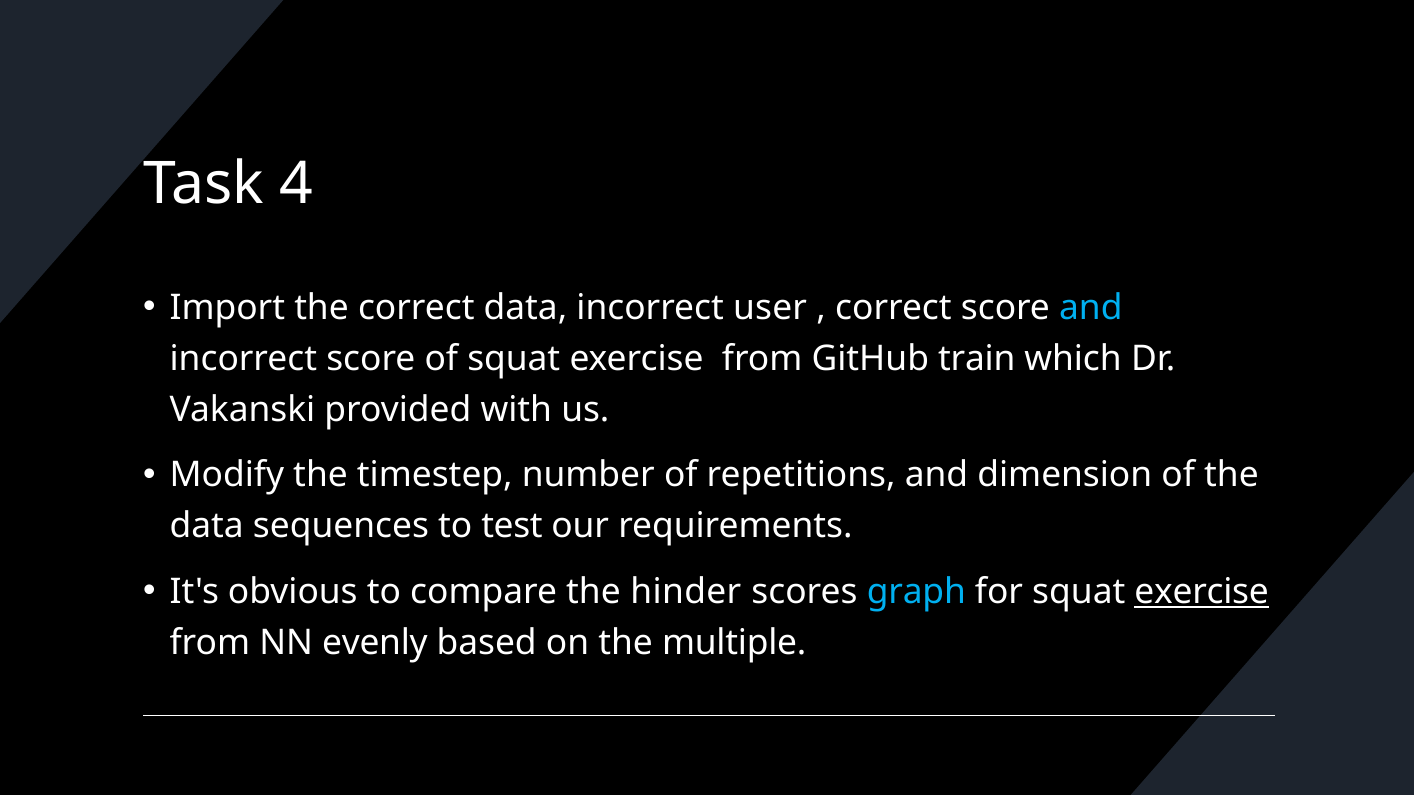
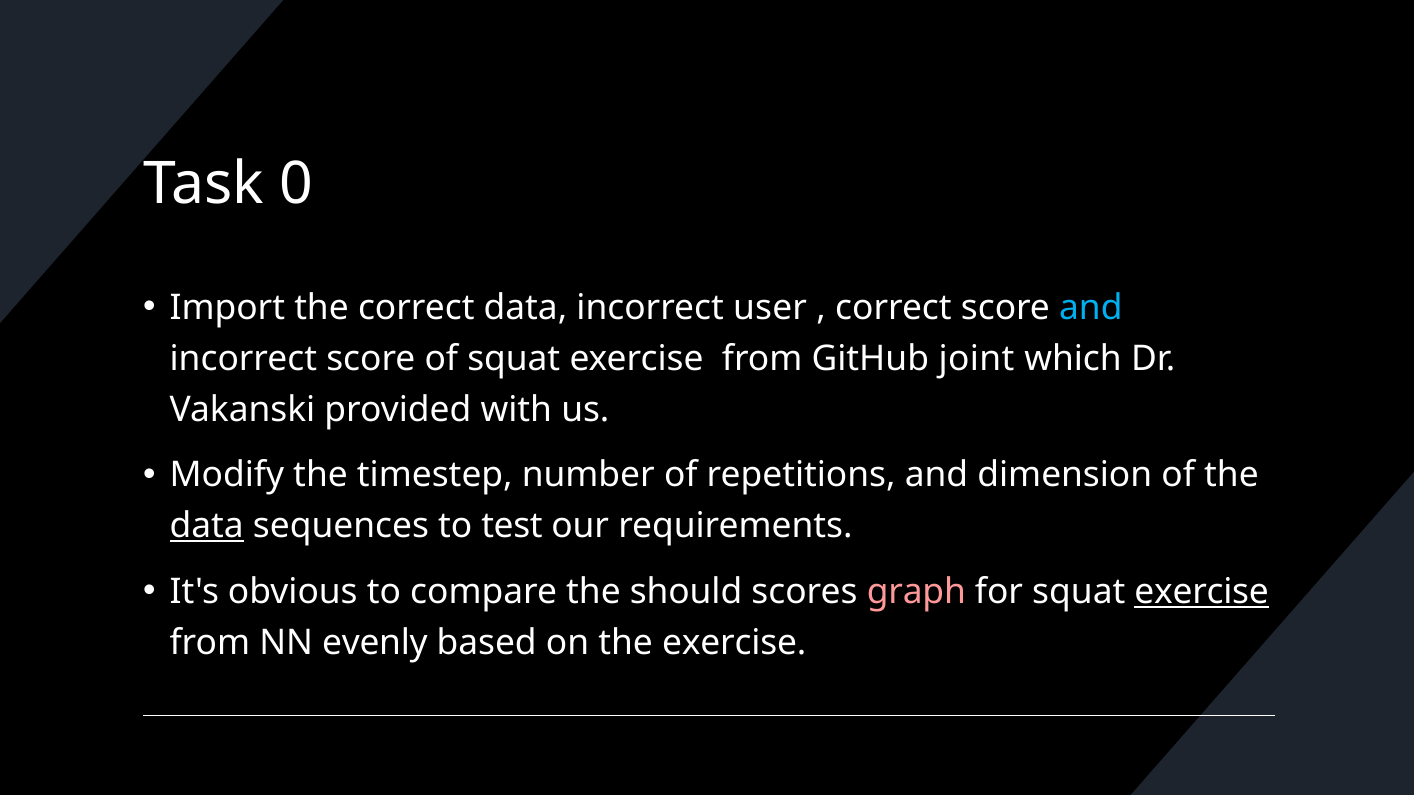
4: 4 -> 0
train: train -> joint
data at (207, 526) underline: none -> present
hinder: hinder -> should
graph colour: light blue -> pink
the multiple: multiple -> exercise
